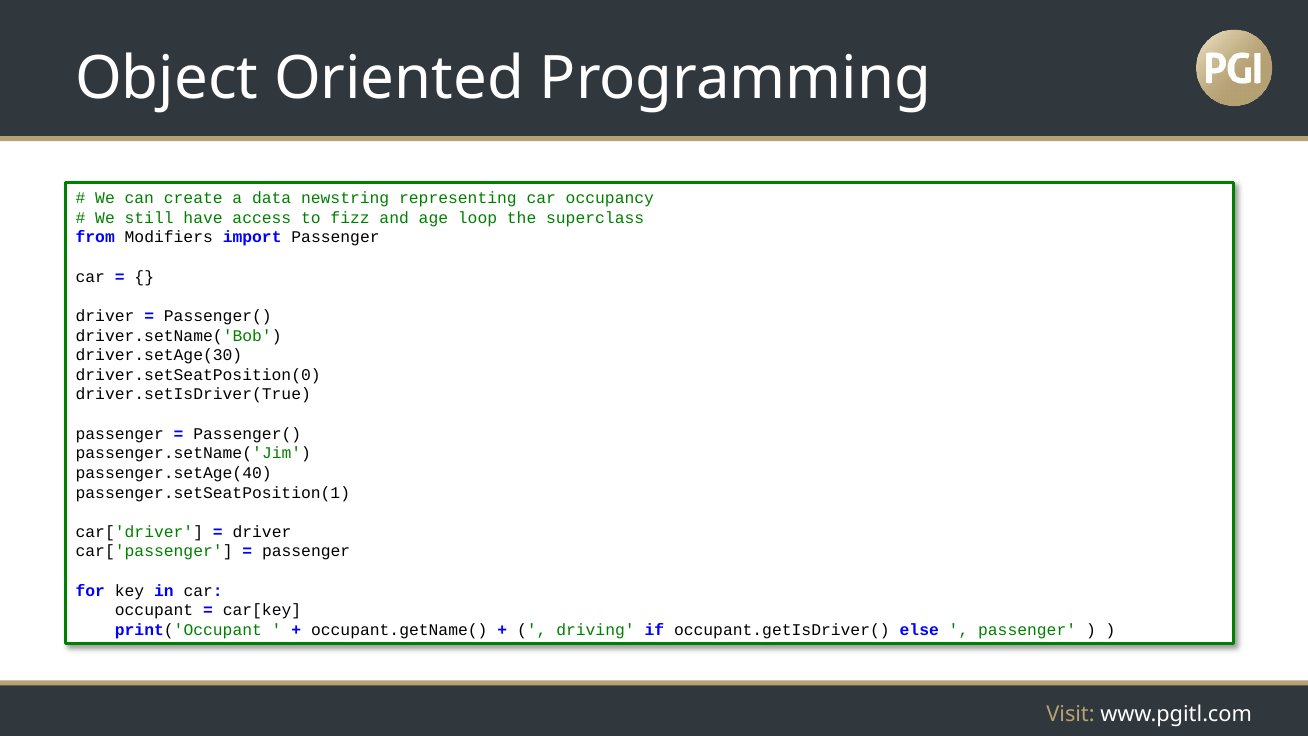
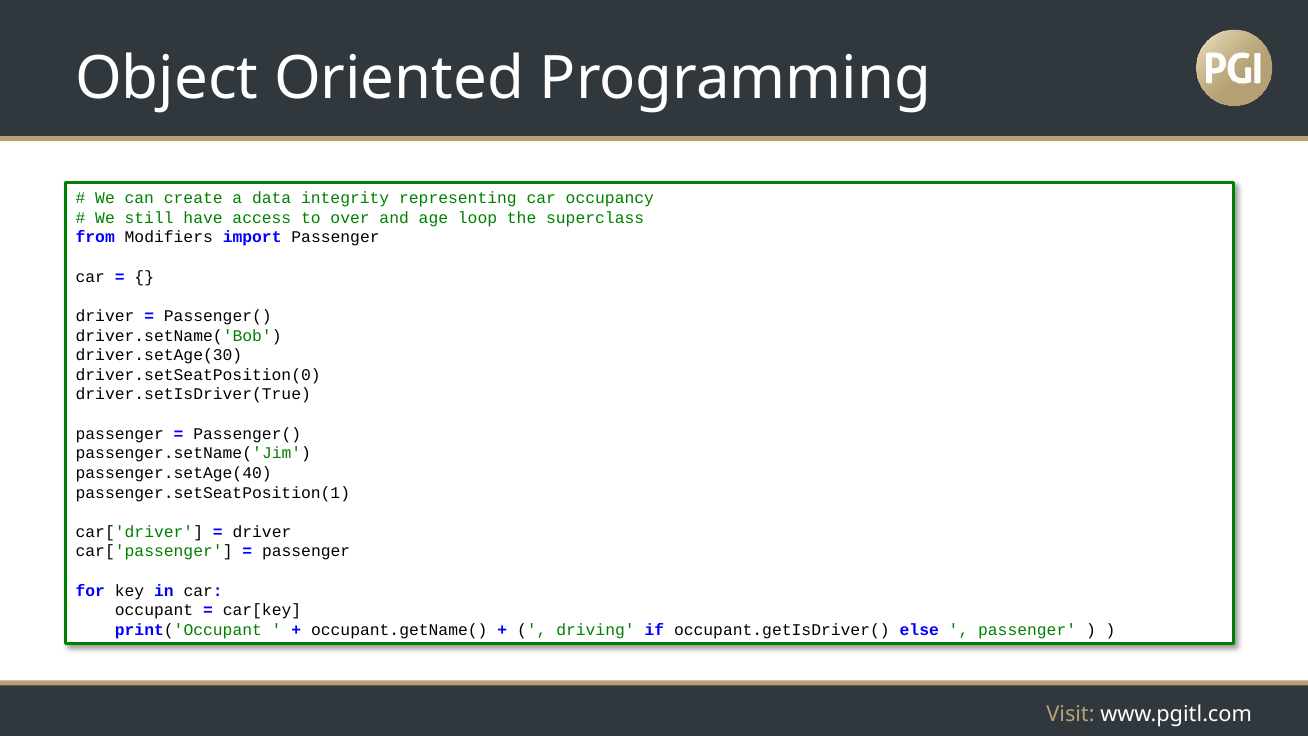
newstring: newstring -> integrity
fizz: fizz -> over
